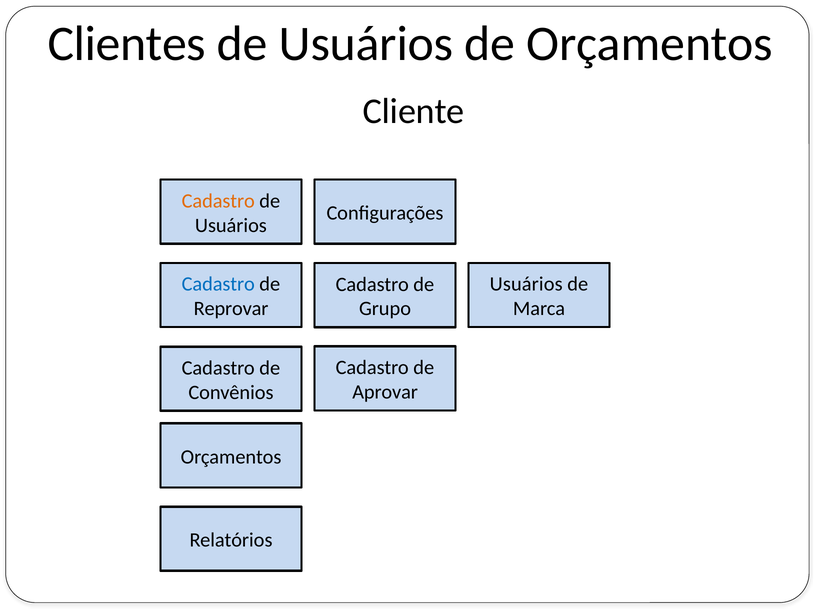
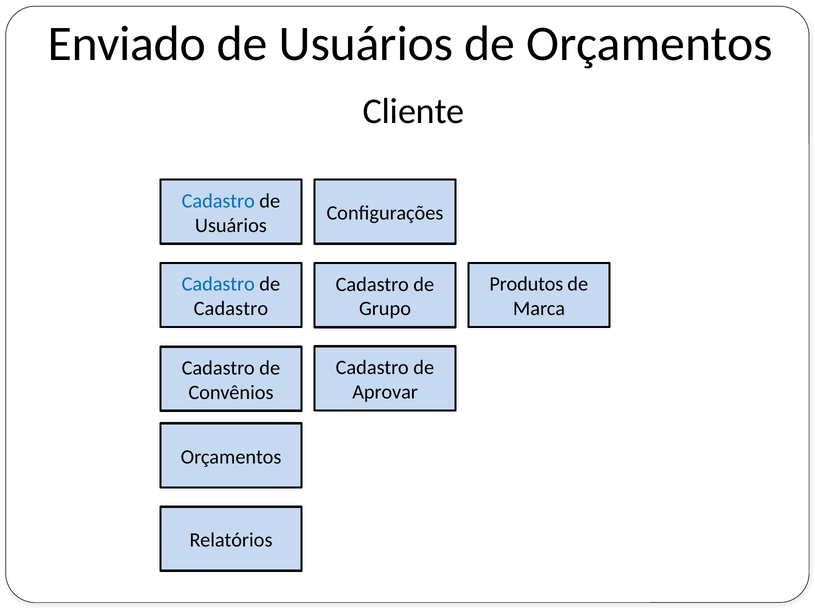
Clientes: Clientes -> Enviado
Cadastro at (218, 201) colour: orange -> blue
Usuários at (526, 284): Usuários -> Produtos
Reprovar at (231, 309): Reprovar -> Cadastro
